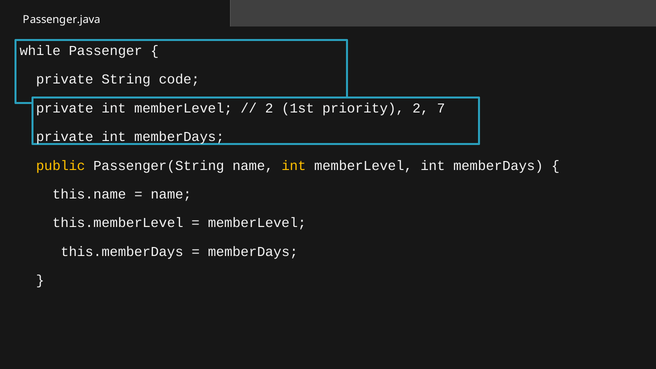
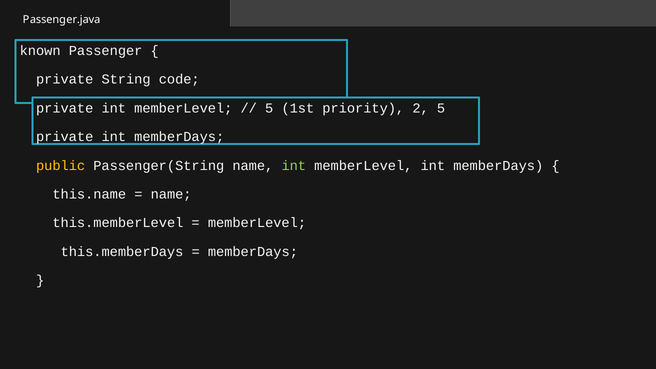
while: while -> known
2 at (269, 108): 2 -> 5
2 7: 7 -> 5
int at (294, 166) colour: yellow -> light green
